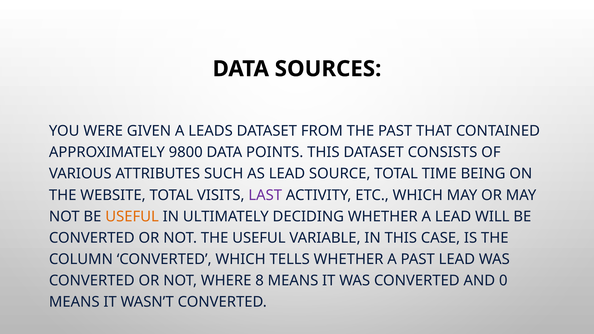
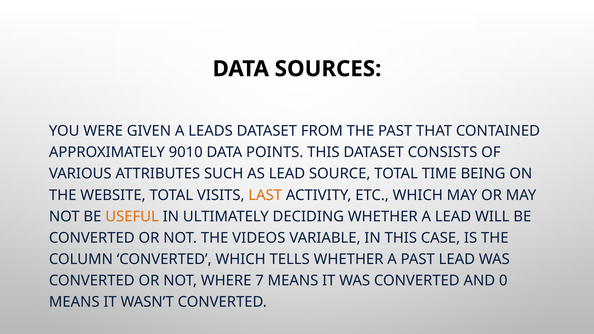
9800: 9800 -> 9010
LAST colour: purple -> orange
THE USEFUL: USEFUL -> VIDEOS
8: 8 -> 7
